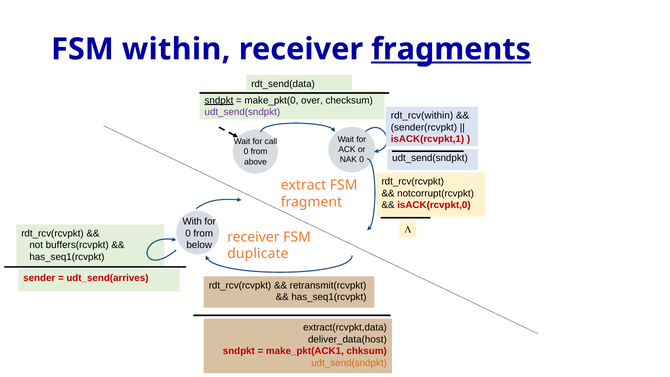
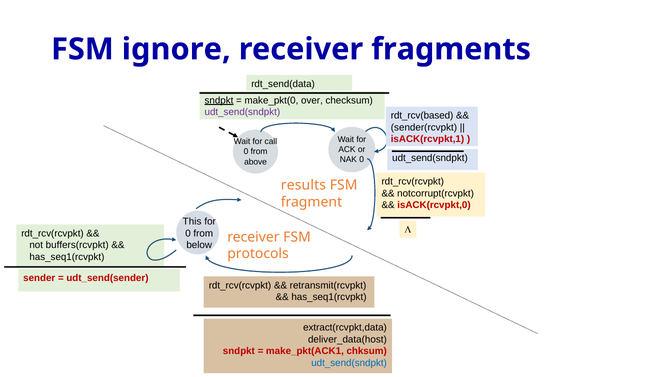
within: within -> ignore
fragments underline: present -> none
rdt_rcv(within: rdt_rcv(within -> rdt_rcv(based
extract: extract -> results
With: With -> This
duplicate: duplicate -> protocols
udt_send(arrives: udt_send(arrives -> udt_send(sender
udt_send(sndpkt at (349, 363) colour: orange -> blue
